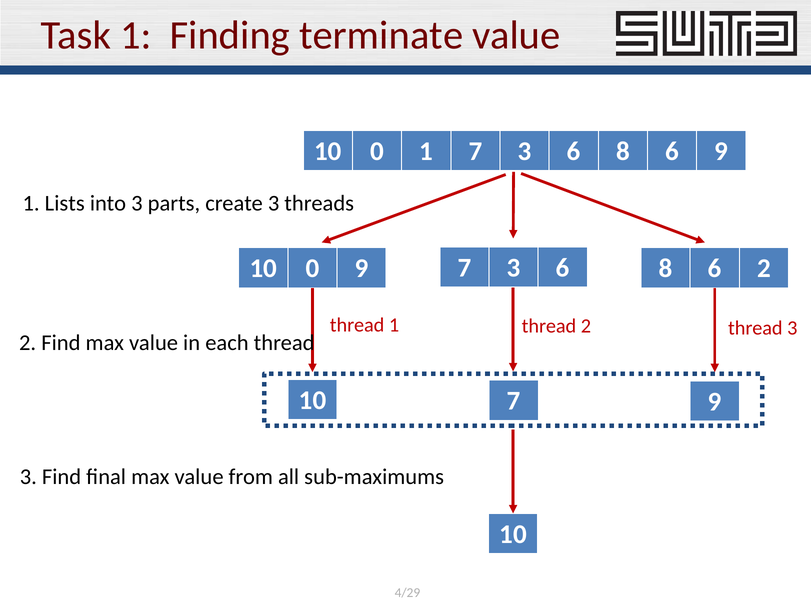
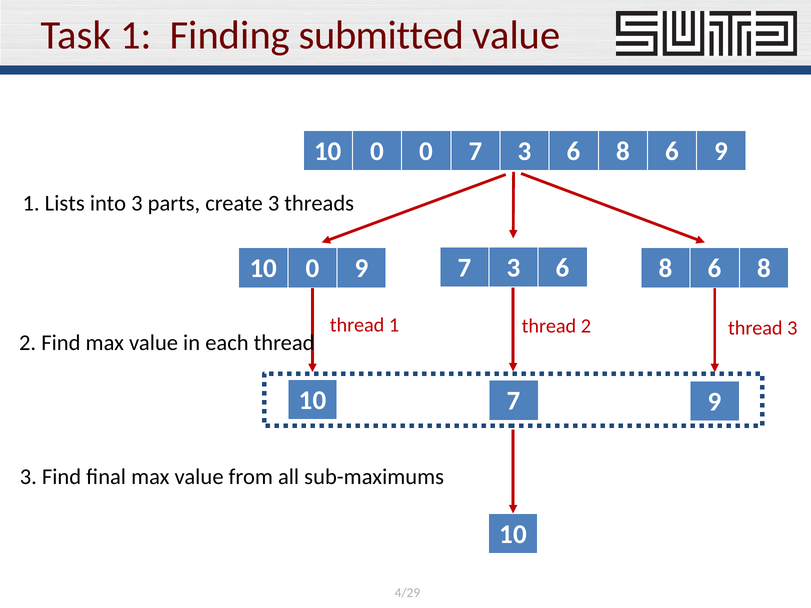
terminate: terminate -> submitted
0 1: 1 -> 0
8 6 2: 2 -> 8
